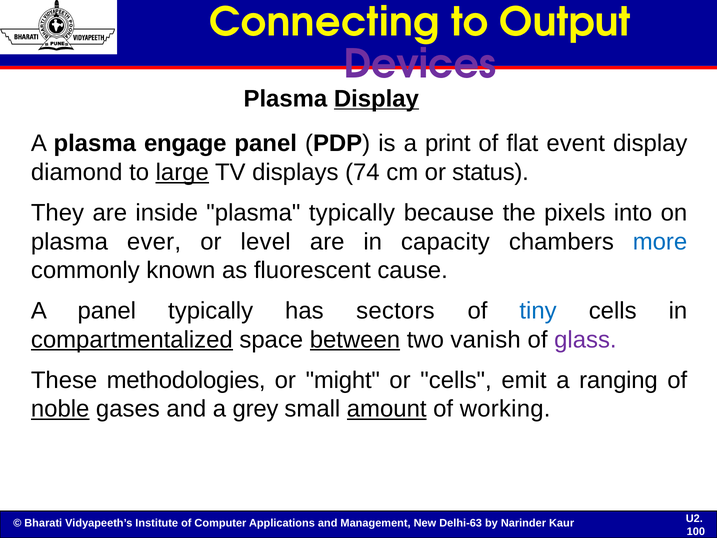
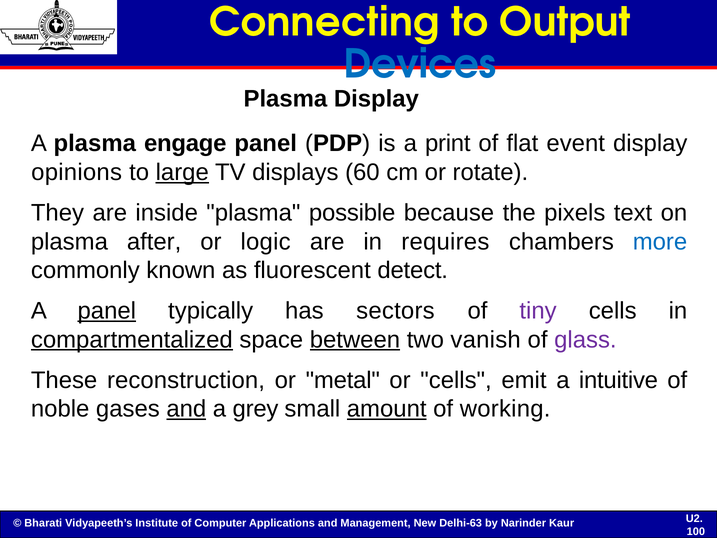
Devices colour: purple -> blue
Display at (376, 99) underline: present -> none
diamond: diamond -> opinions
74: 74 -> 60
status: status -> rotate
plasma typically: typically -> possible
into: into -> text
ever: ever -> after
level: level -> logic
capacity: capacity -> requires
cause: cause -> detect
panel at (107, 311) underline: none -> present
tiny colour: blue -> purple
methodologies: methodologies -> reconstruction
might: might -> metal
ranging: ranging -> intuitive
noble underline: present -> none
and at (186, 409) underline: none -> present
